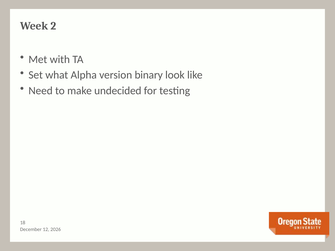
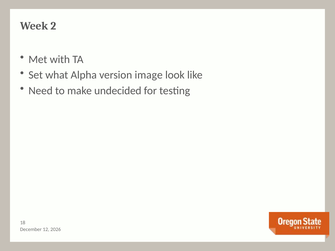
binary: binary -> image
